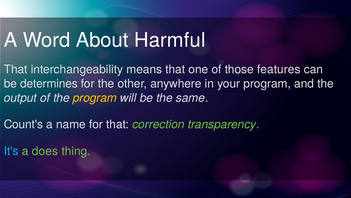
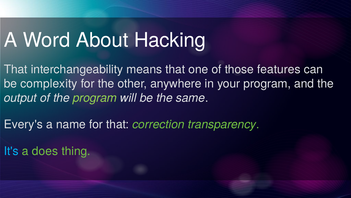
Harmful: Harmful -> Hacking
determines: determines -> complexity
program at (95, 98) colour: yellow -> light green
Count's: Count's -> Every's
